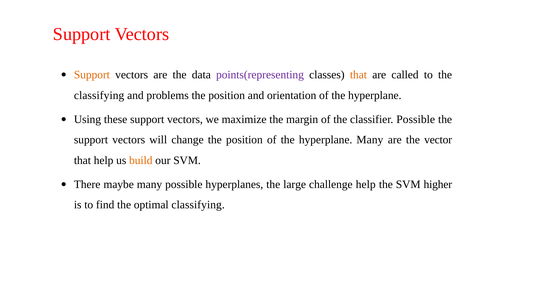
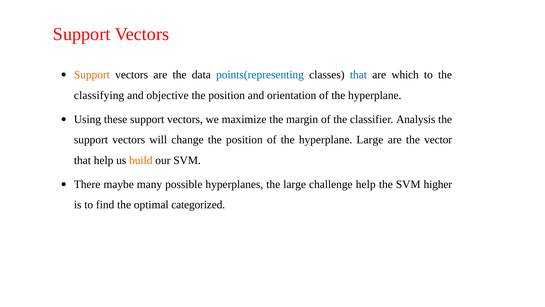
points(representing colour: purple -> blue
that at (358, 75) colour: orange -> blue
called: called -> which
problems: problems -> objective
classifier Possible: Possible -> Analysis
hyperplane Many: Many -> Large
optimal classifying: classifying -> categorized
